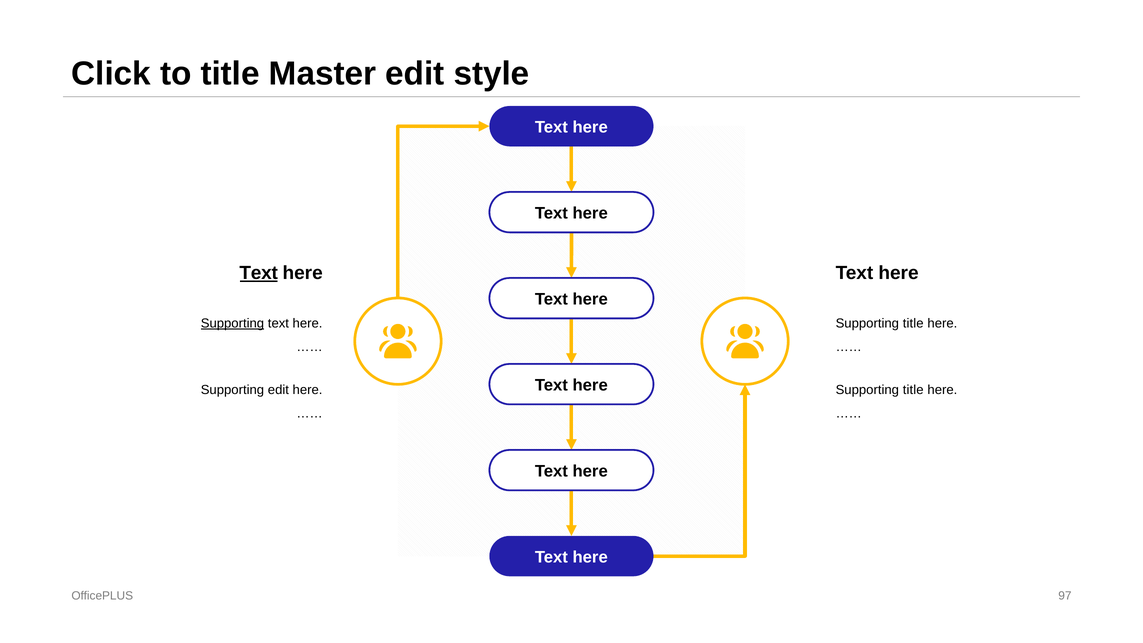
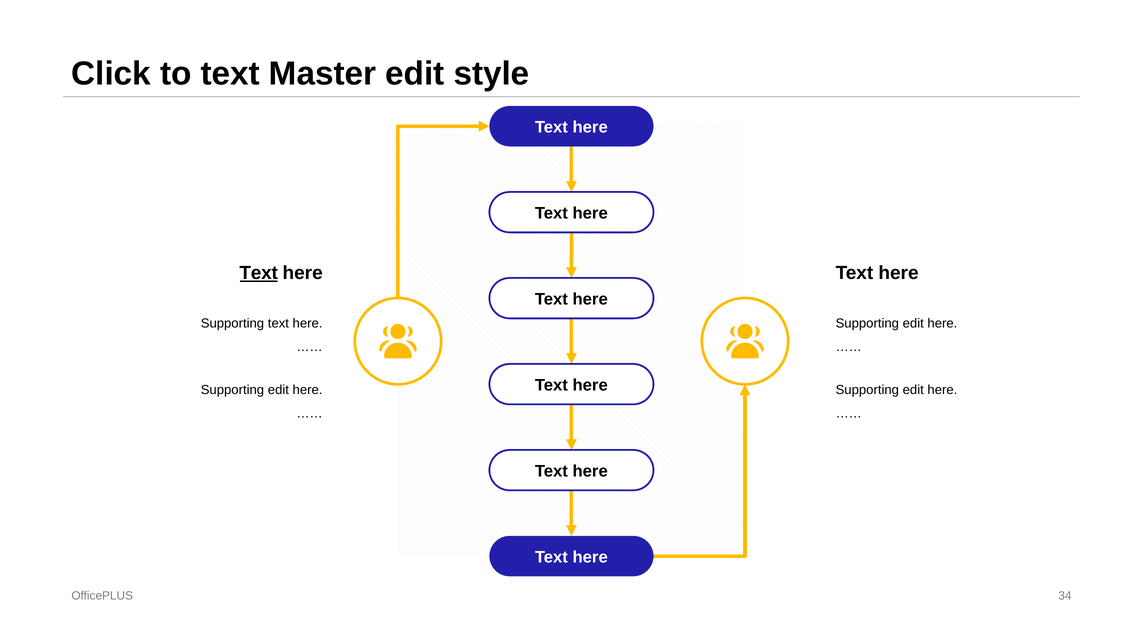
to title: title -> text
Supporting at (232, 323) underline: present -> none
title at (913, 323): title -> edit
title at (913, 390): title -> edit
97: 97 -> 34
